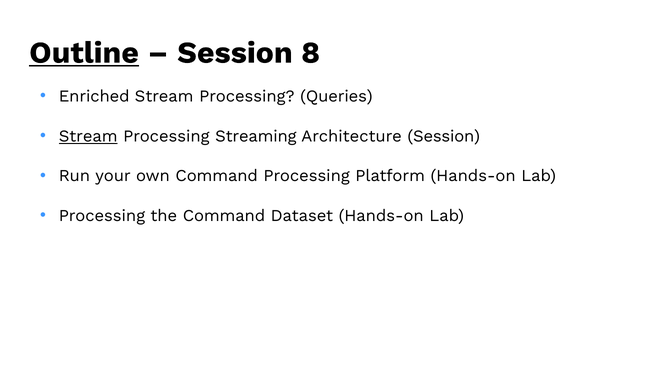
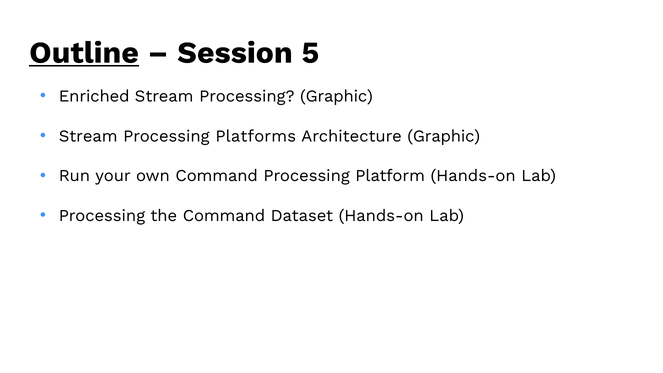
8: 8 -> 5
Processing Queries: Queries -> Graphic
Stream at (88, 136) underline: present -> none
Streaming: Streaming -> Platforms
Architecture Session: Session -> Graphic
